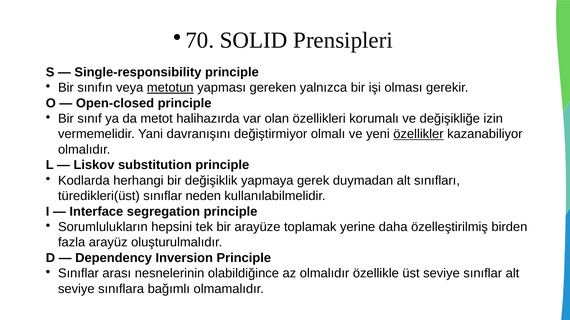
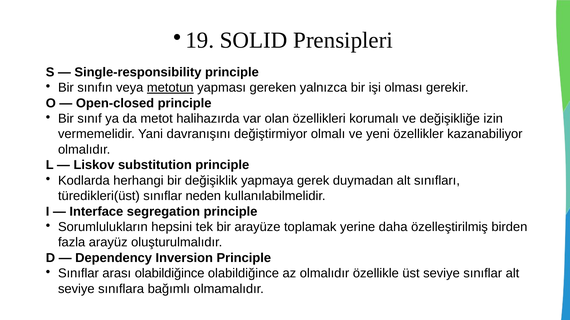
70: 70 -> 19
özellikler underline: present -> none
arası nesnelerinin: nesnelerinin -> olabildiğince
